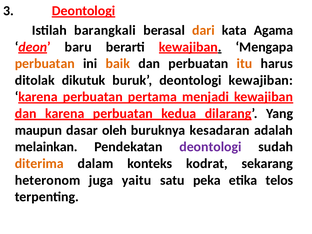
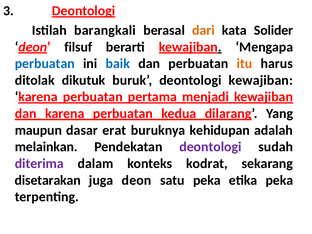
Agama: Agama -> Solider
baru: baru -> filsuf
perbuatan at (45, 64) colour: orange -> blue
baik colour: orange -> blue
oleh: oleh -> erat
kesadaran: kesadaran -> kehidupan
diterima colour: orange -> purple
heteronom: heteronom -> disetarakan
juga yaitu: yaitu -> deon
etika telos: telos -> peka
